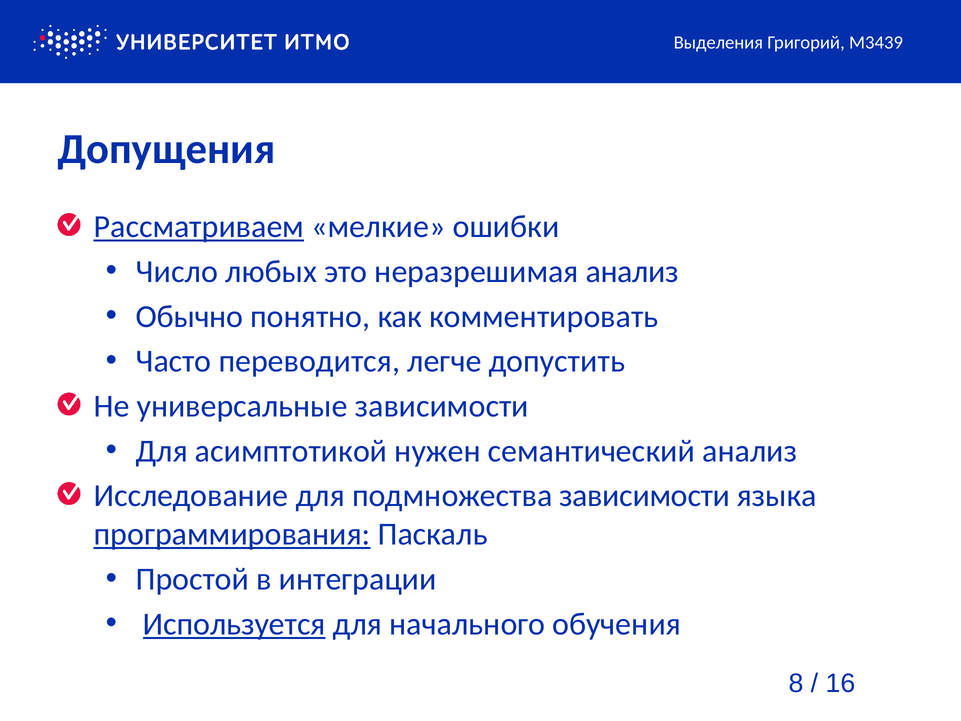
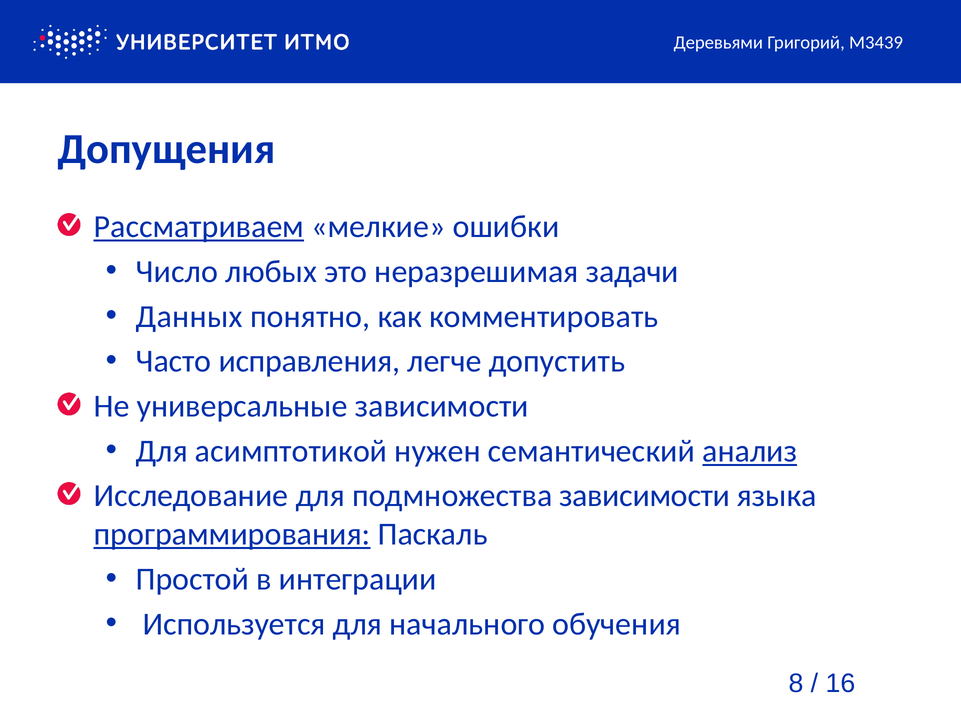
Выделения: Выделения -> Деревьями
неразрешимая анализ: анализ -> задачи
Обычно: Обычно -> Данных
переводится: переводится -> исправления
анализ at (750, 451) underline: none -> present
Используется underline: present -> none
